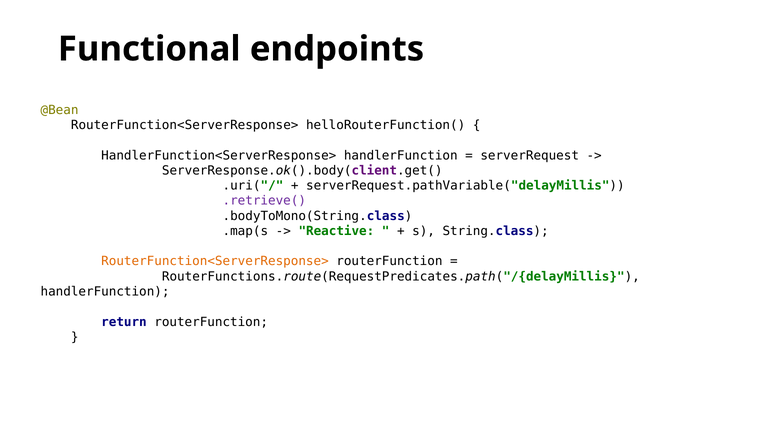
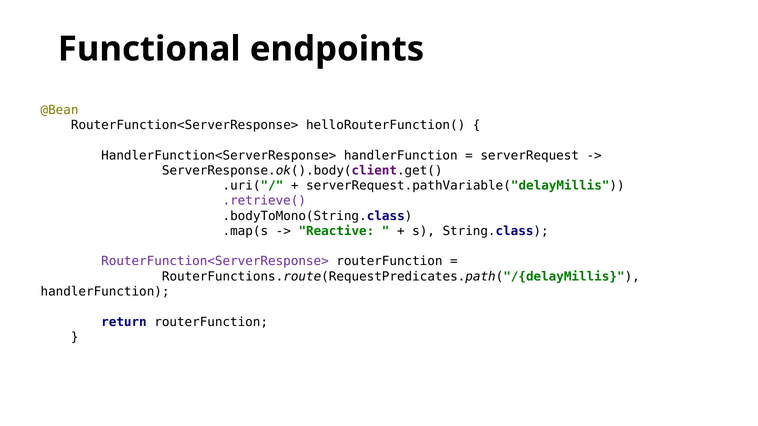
RouterFunction<ServerResponse> at (215, 262) colour: orange -> purple
